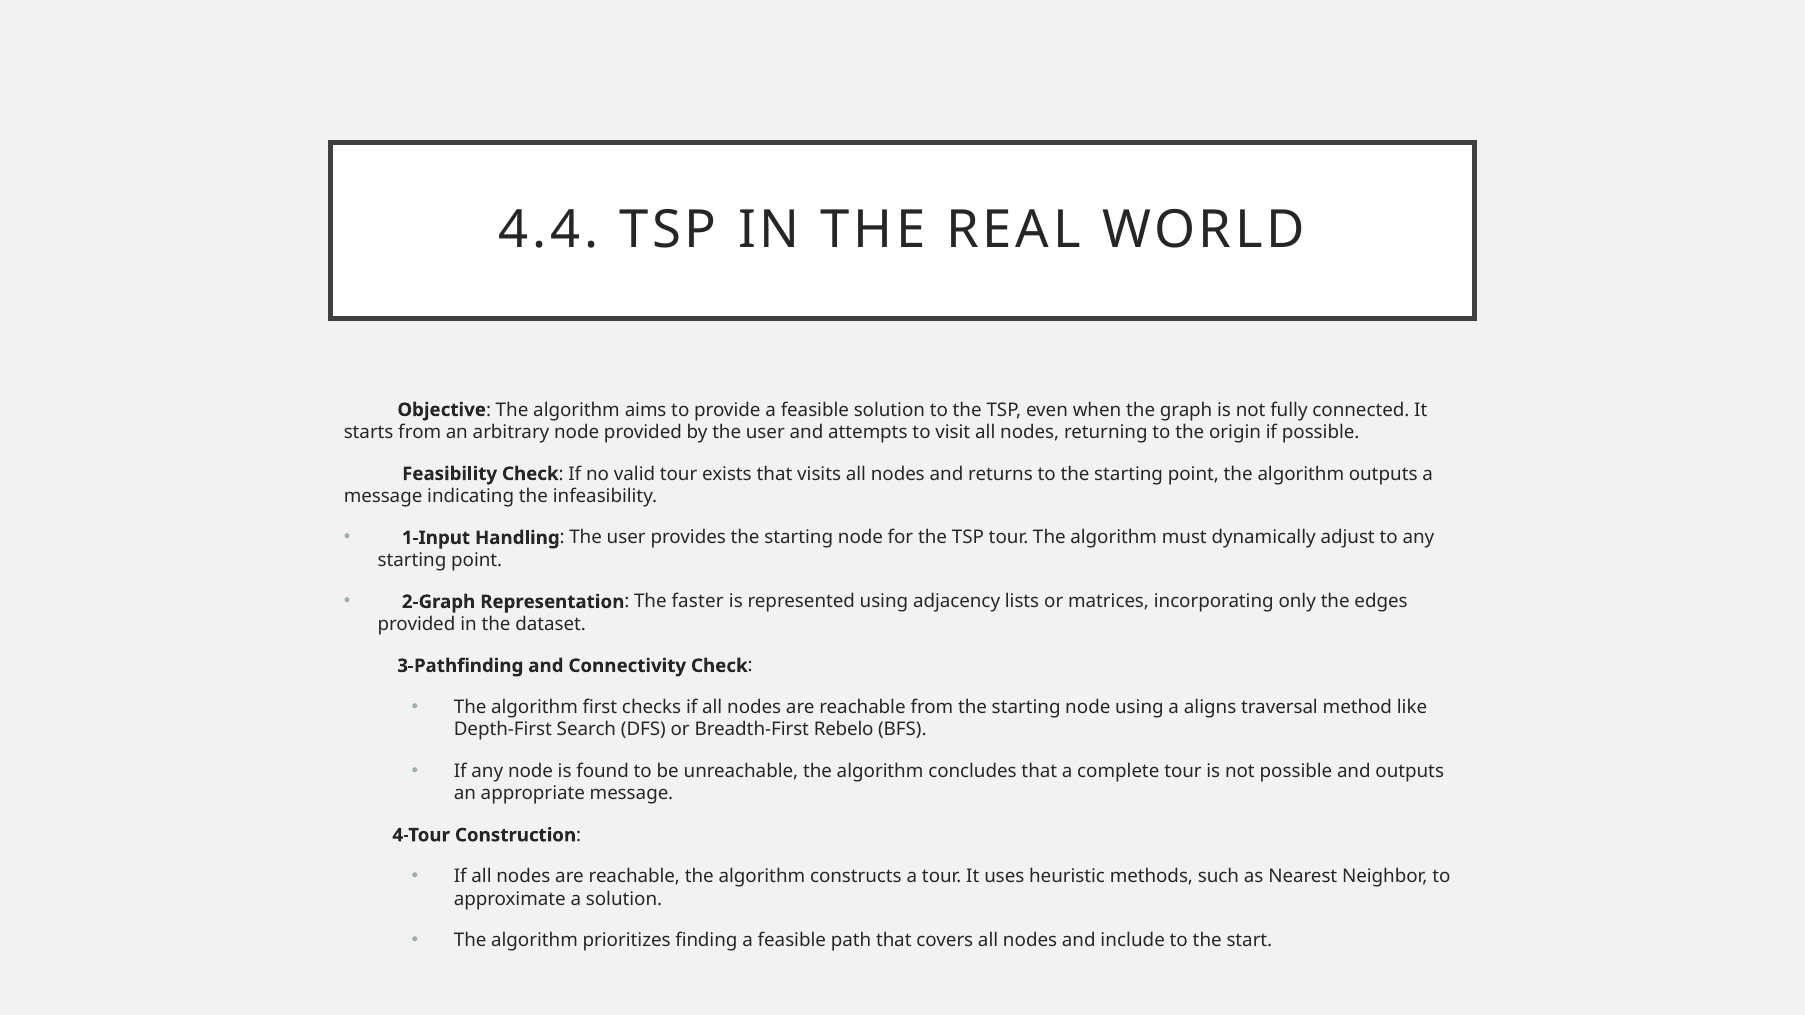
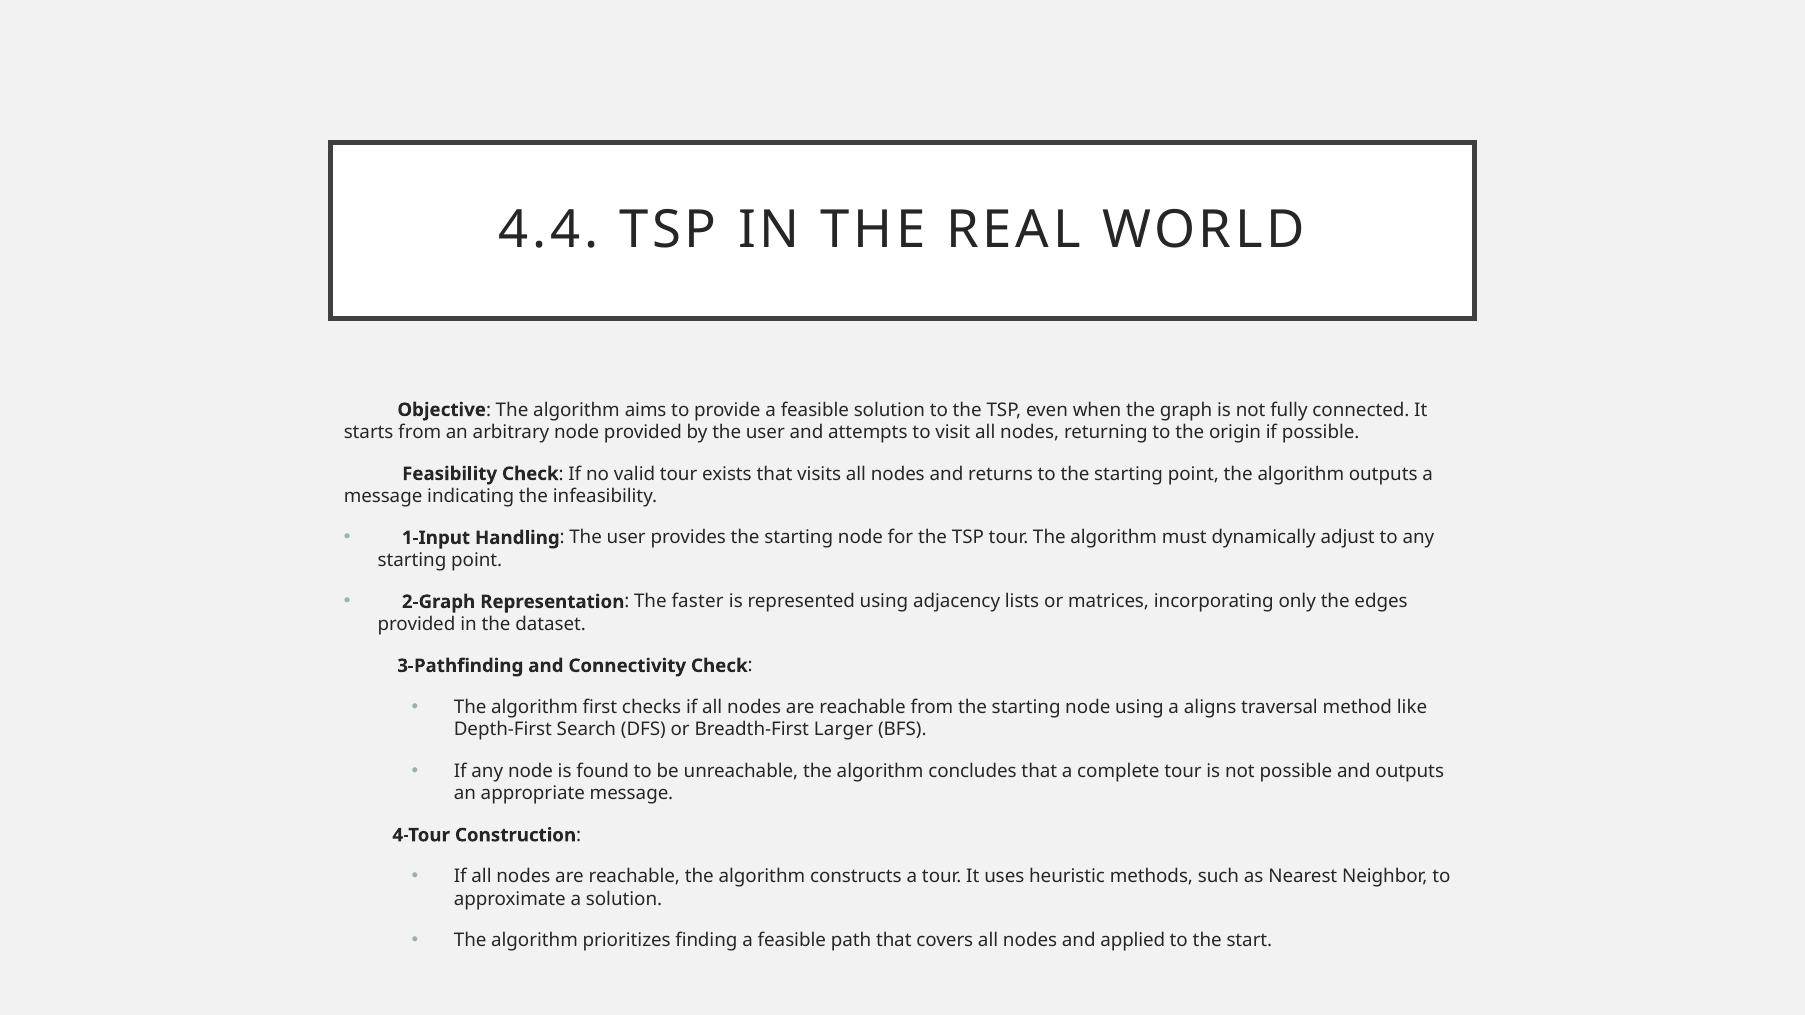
Rebelo: Rebelo -> Larger
include: include -> applied
